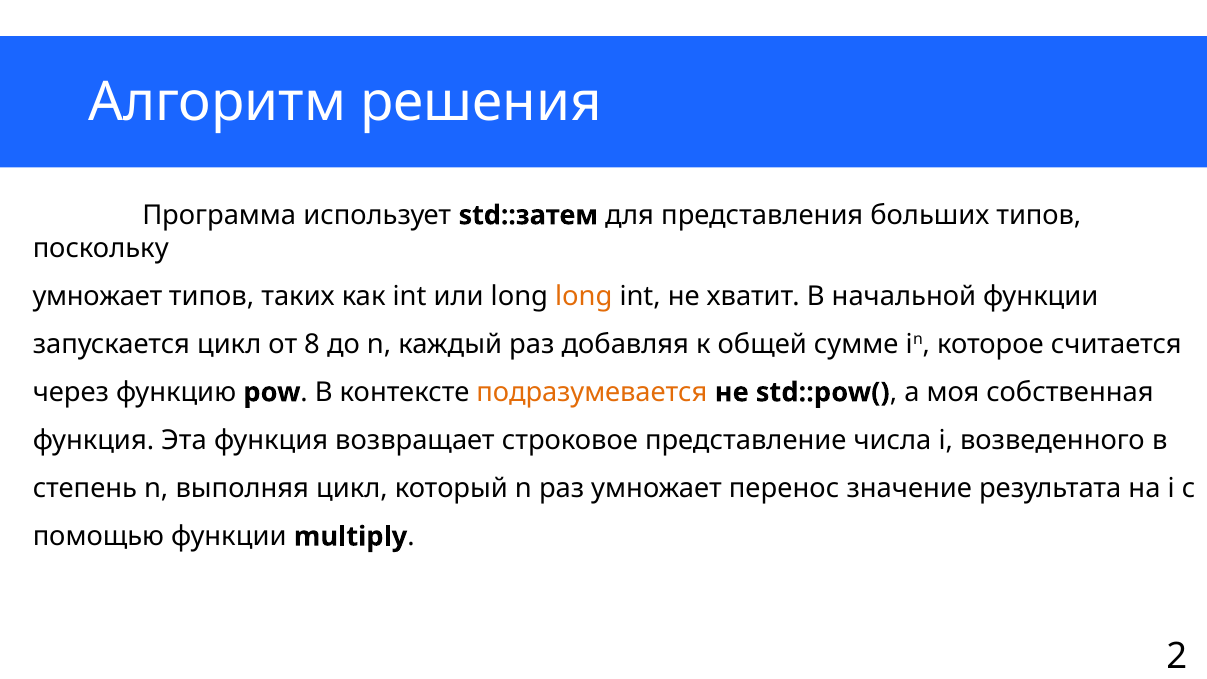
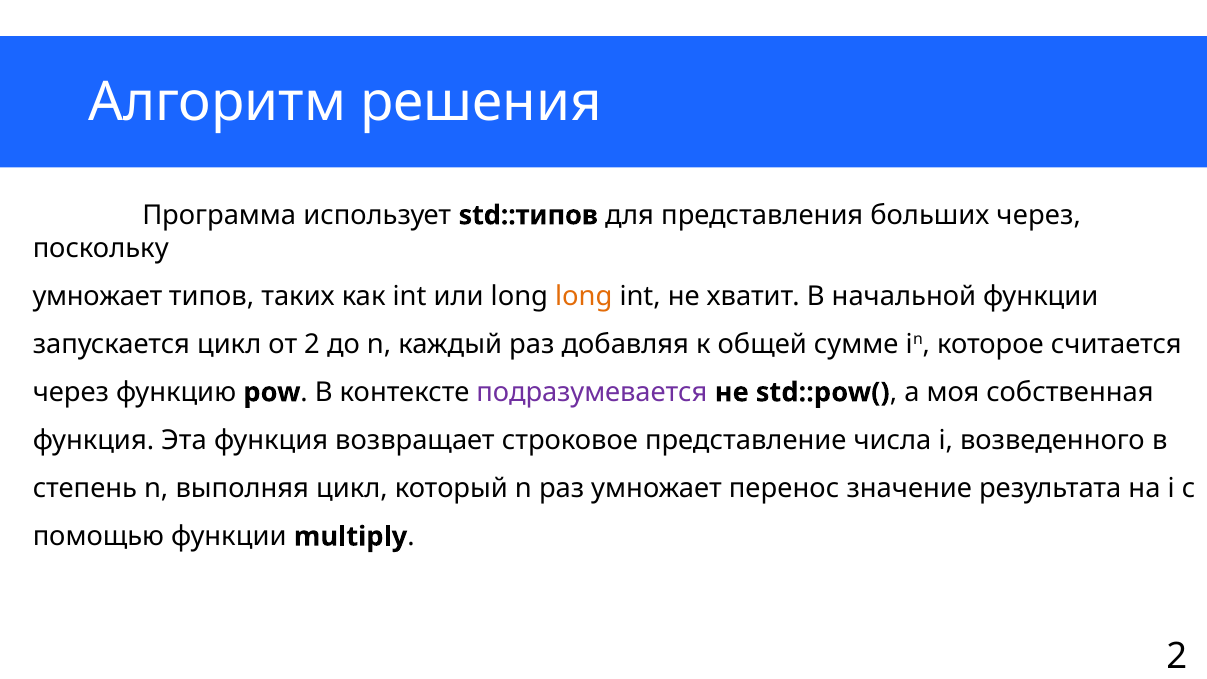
std::затем: std::затем -> std::типов
больших типов: типов -> через
от 8: 8 -> 2
подразумевается colour: orange -> purple
